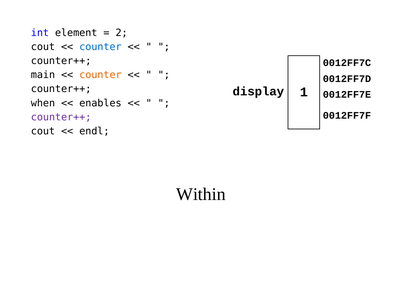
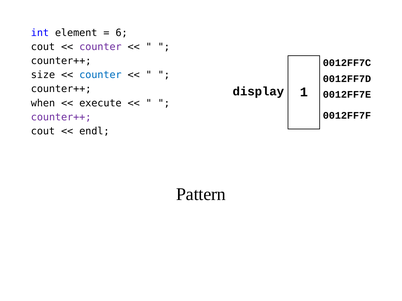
2: 2 -> 6
counter at (100, 47) colour: blue -> purple
main: main -> size
counter at (100, 75) colour: orange -> blue
enables: enables -> execute
Within: Within -> Pattern
